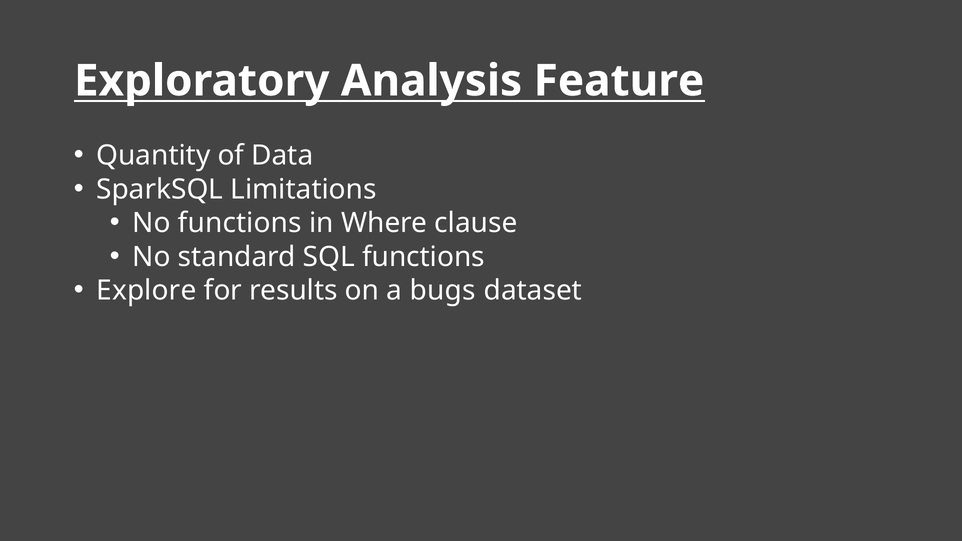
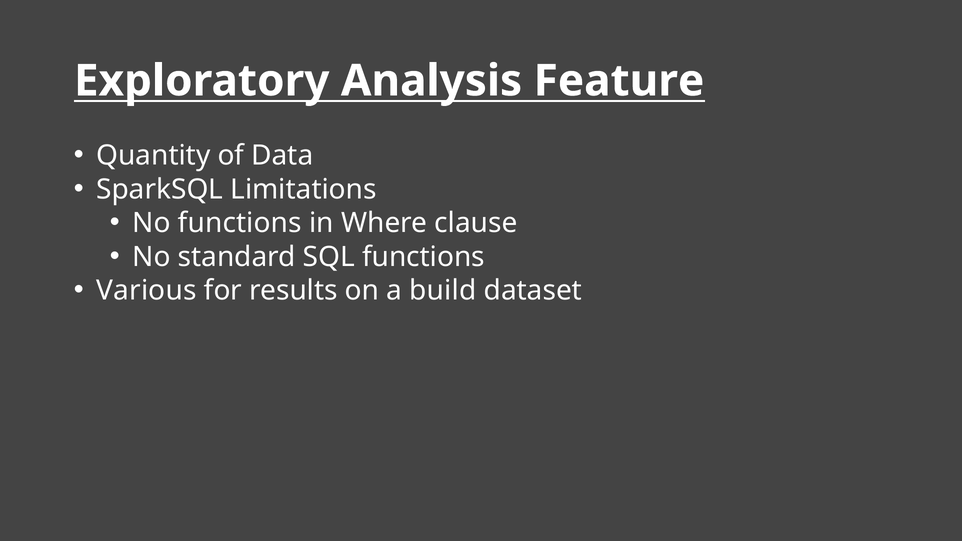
Explore: Explore -> Various
bugs: bugs -> build
